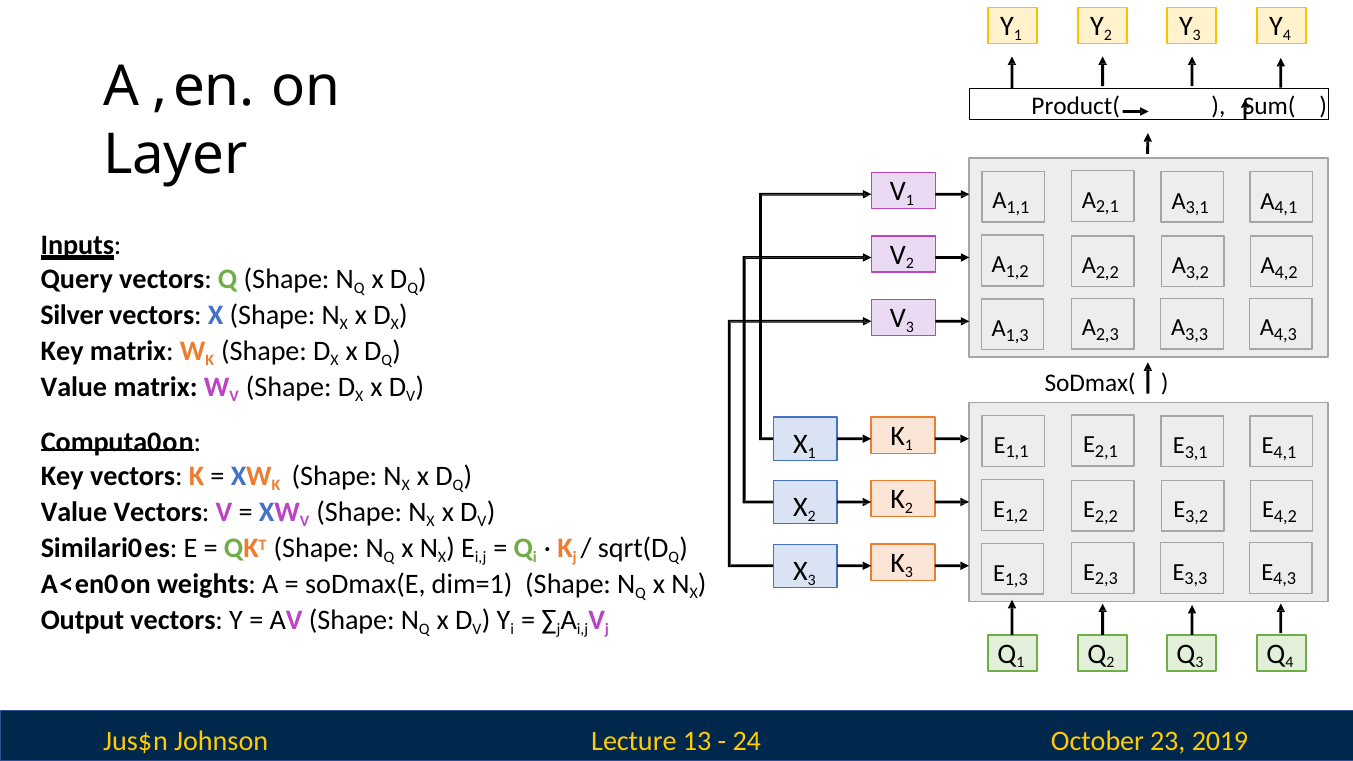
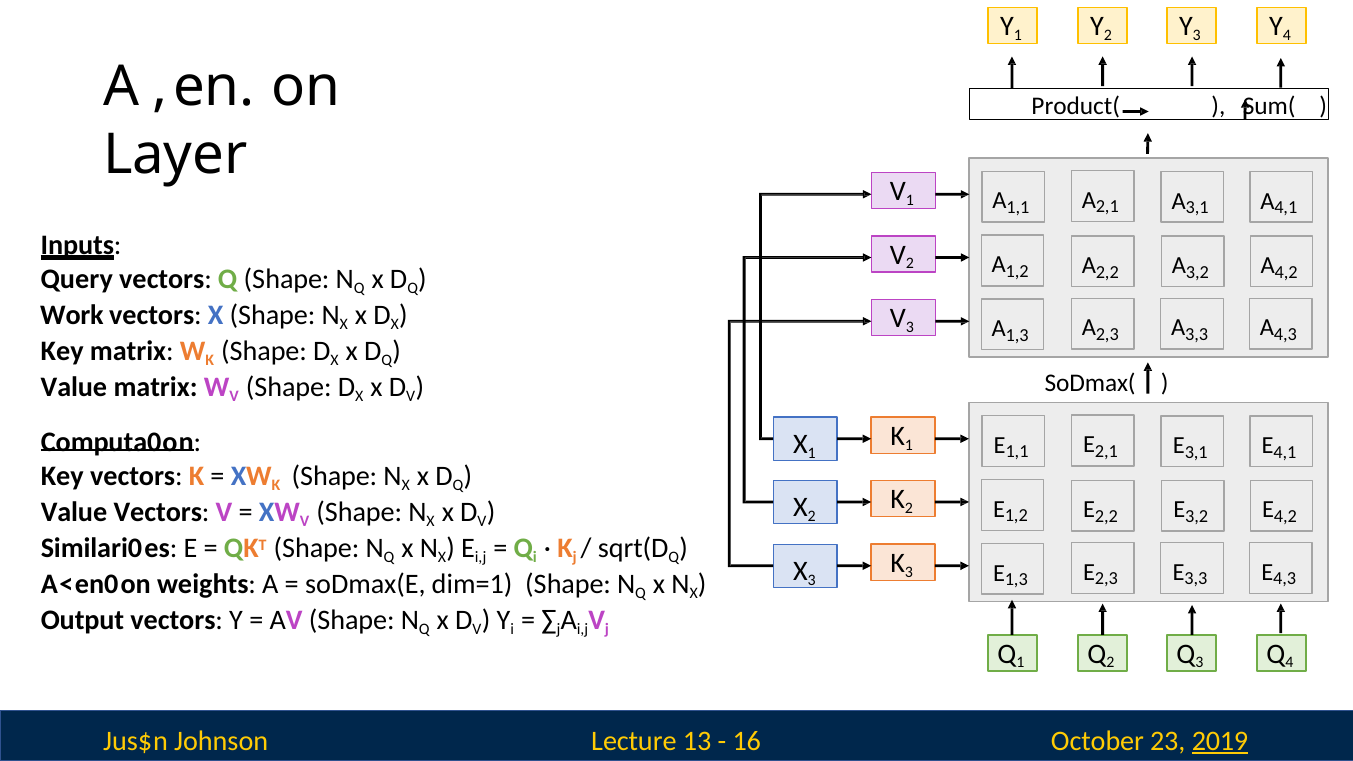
Silver: Silver -> Work
2019 underline: none -> present
24: 24 -> 16
